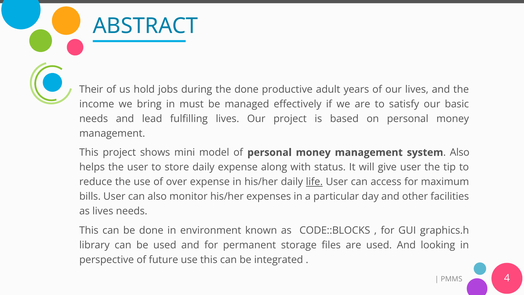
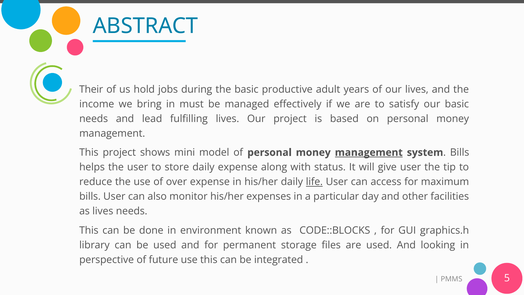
the done: done -> basic
management at (369, 152) underline: none -> present
system Also: Also -> Bills
4: 4 -> 5
